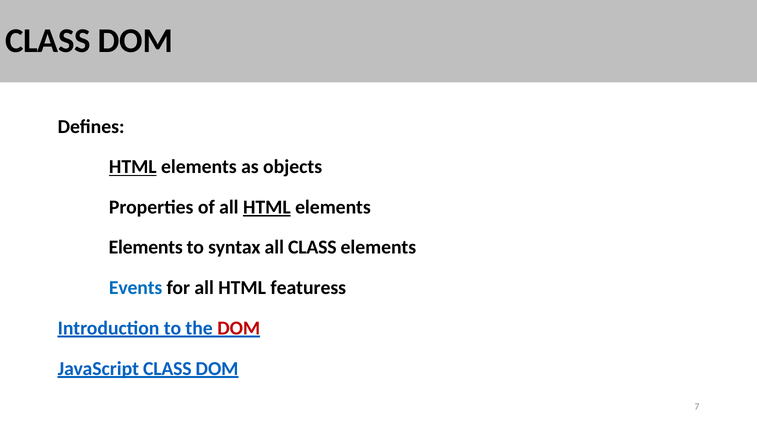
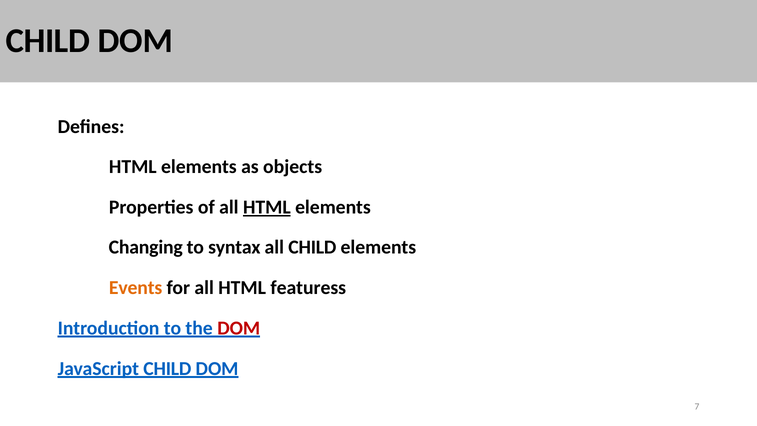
CLASS at (48, 41): CLASS -> CHILD
HTML at (133, 167) underline: present -> none
Elements at (146, 247): Elements -> Changing
all CLASS: CLASS -> CHILD
Events colour: blue -> orange
JavaScript CLASS: CLASS -> CHILD
